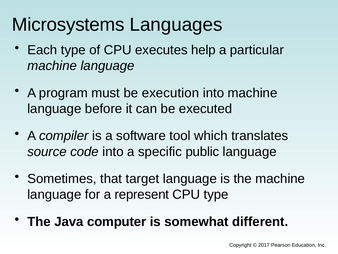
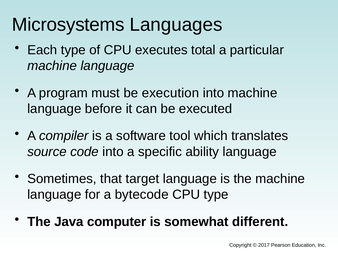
help: help -> total
public: public -> ability
represent: represent -> bytecode
